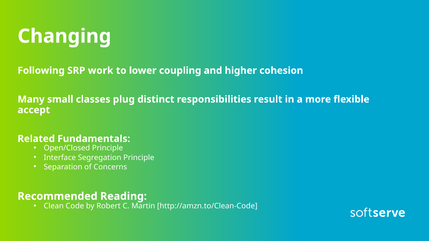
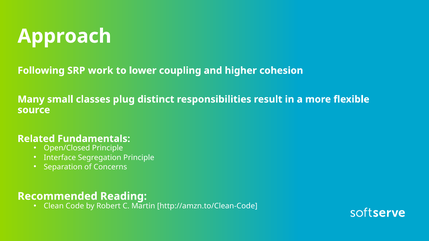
Changing: Changing -> Approach
accept: accept -> source
